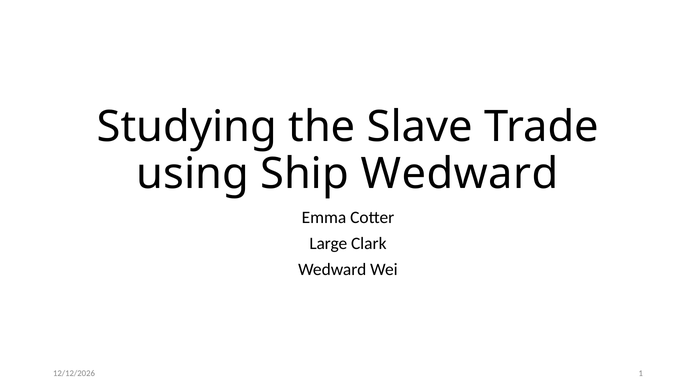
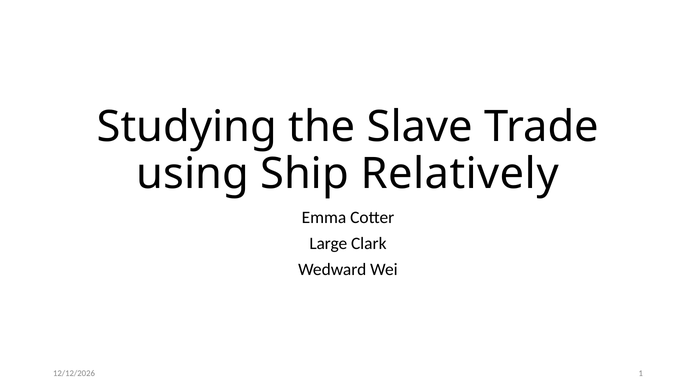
Ship Wedward: Wedward -> Relatively
